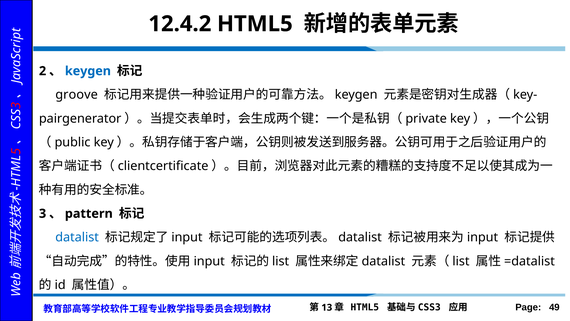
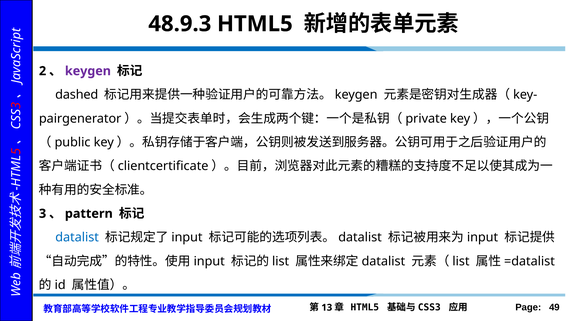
12.4.2: 12.4.2 -> 48.9.3
keygen colour: blue -> purple
groove: groove -> dashed
